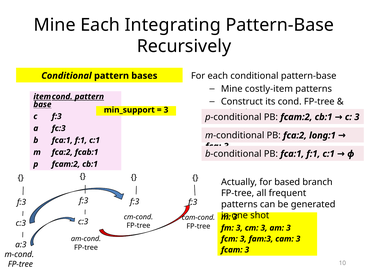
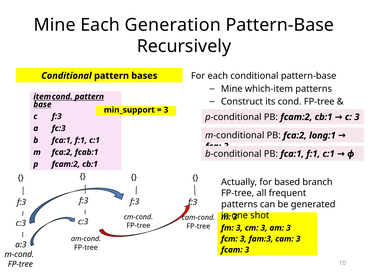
Integrating: Integrating -> Generation
costly-item: costly-item -> which-item
